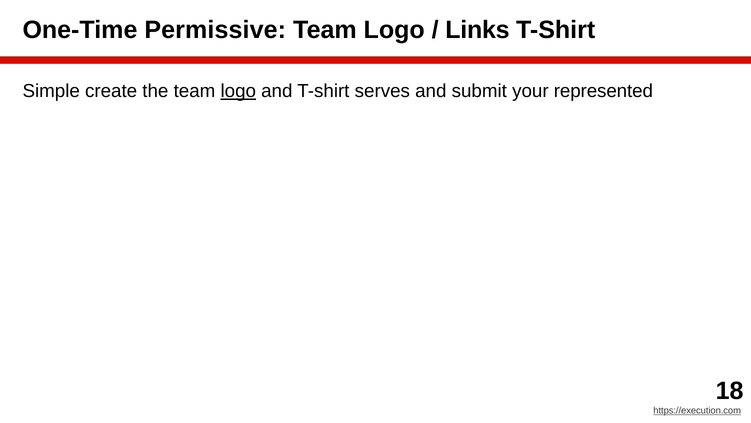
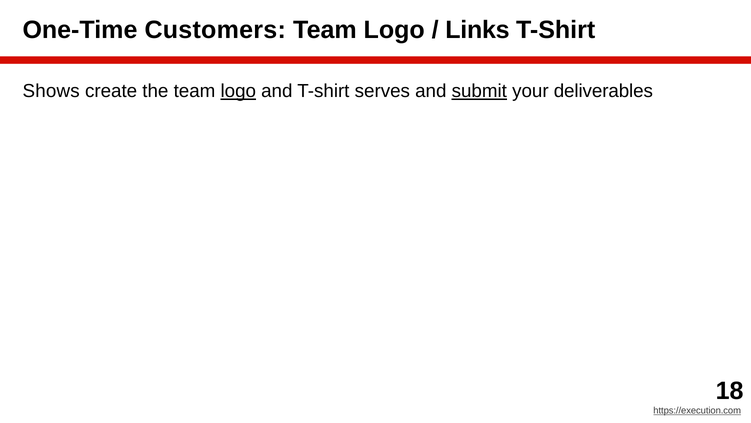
Permissive: Permissive -> Customers
Simple: Simple -> Shows
submit underline: none -> present
represented: represented -> deliverables
